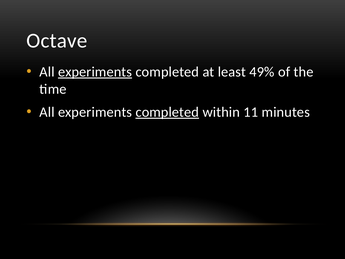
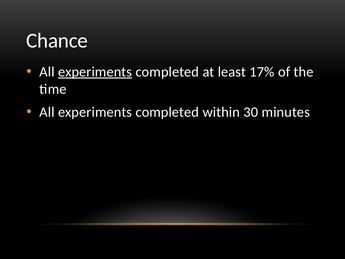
Octave: Octave -> Chance
49%: 49% -> 17%
completed at (167, 112) underline: present -> none
11: 11 -> 30
